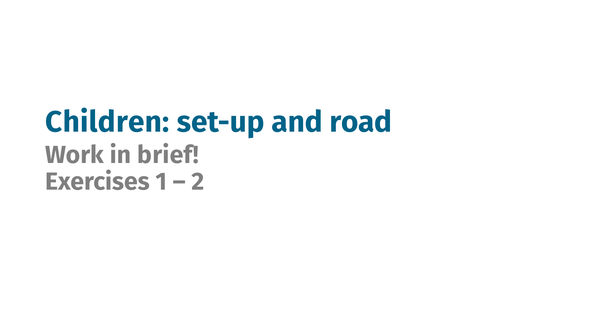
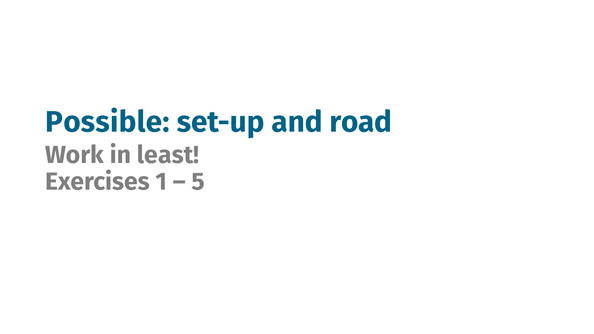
Children: Children -> Possible
brief: brief -> least
2: 2 -> 5
